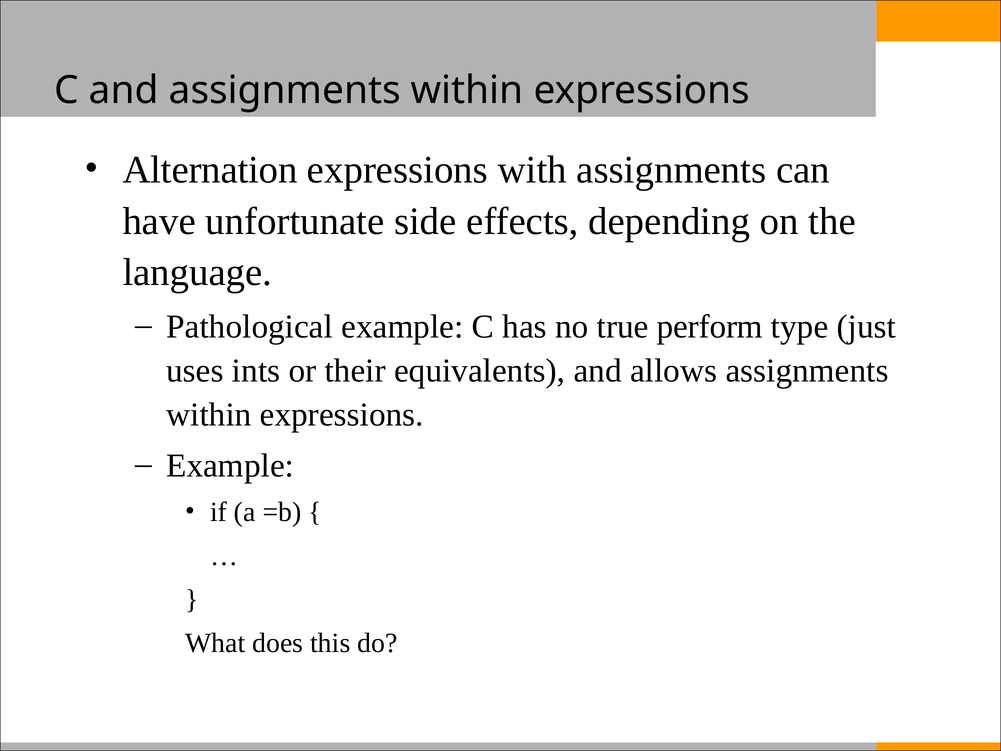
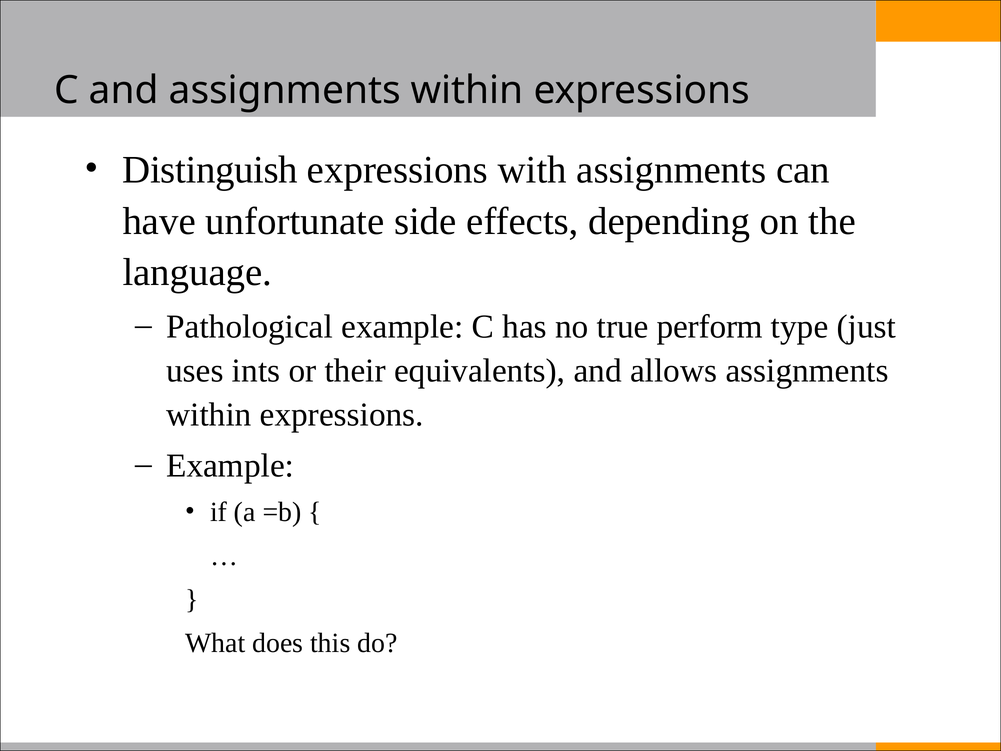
Alternation: Alternation -> Distinguish
